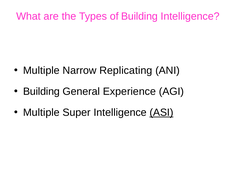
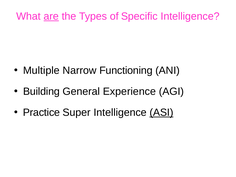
are underline: none -> present
of Building: Building -> Specific
Replicating: Replicating -> Functioning
Multiple at (41, 113): Multiple -> Practice
